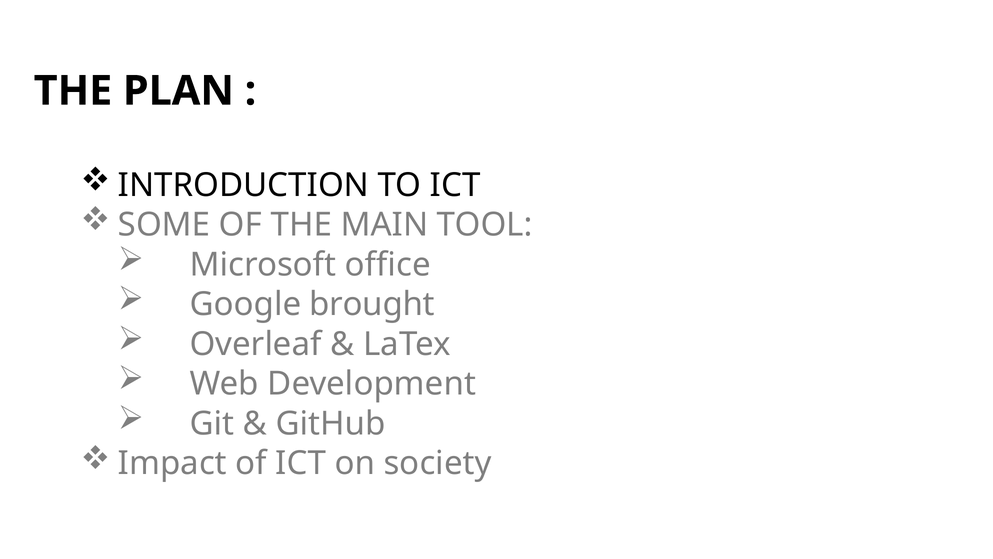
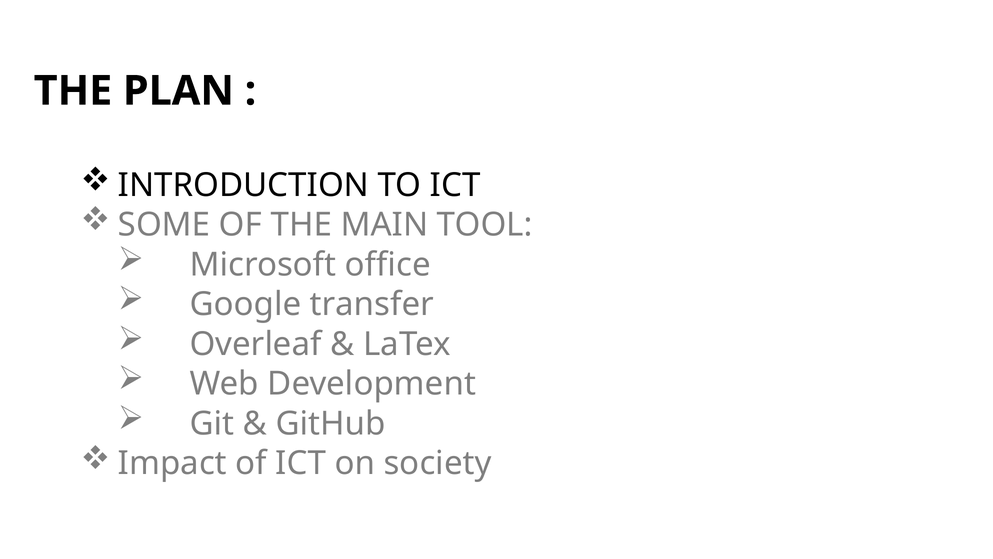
brought: brought -> transfer
